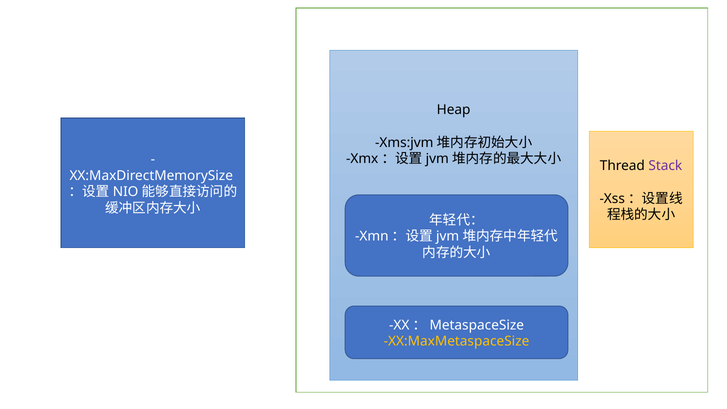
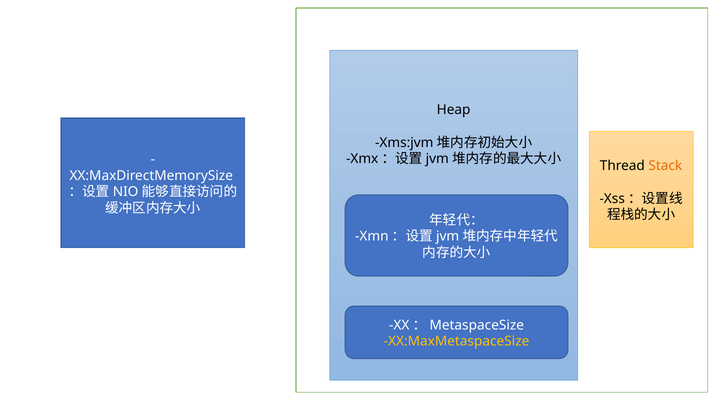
Stack colour: purple -> orange
